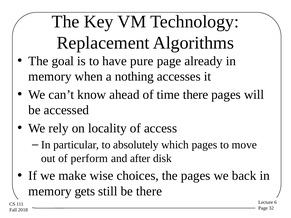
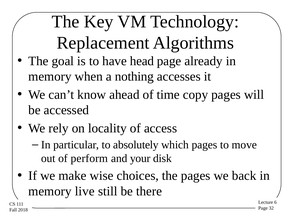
pure: pure -> head
time there: there -> copy
after: after -> your
gets: gets -> live
